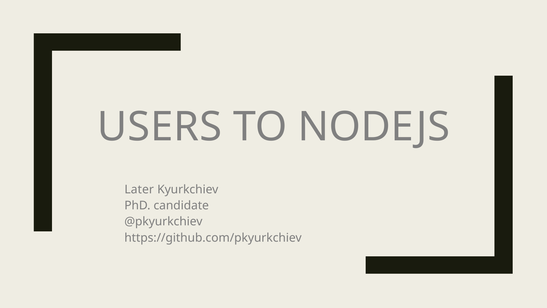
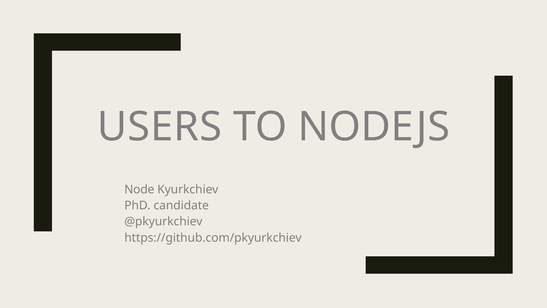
Later: Later -> Node
